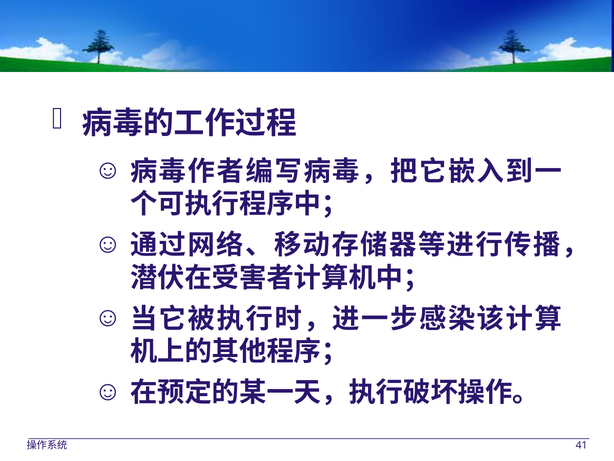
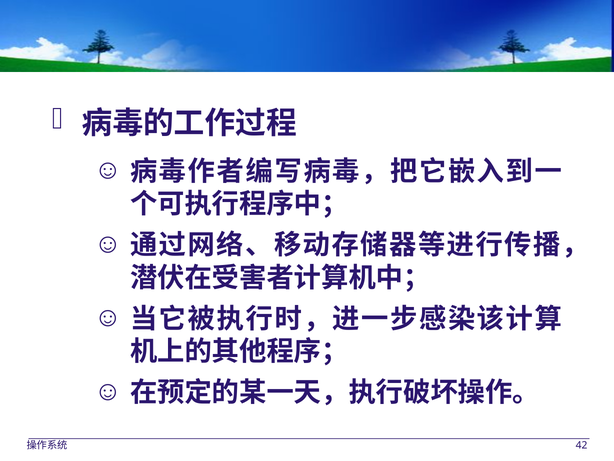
41: 41 -> 42
